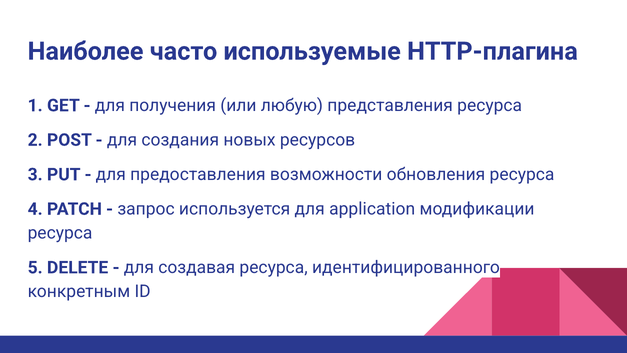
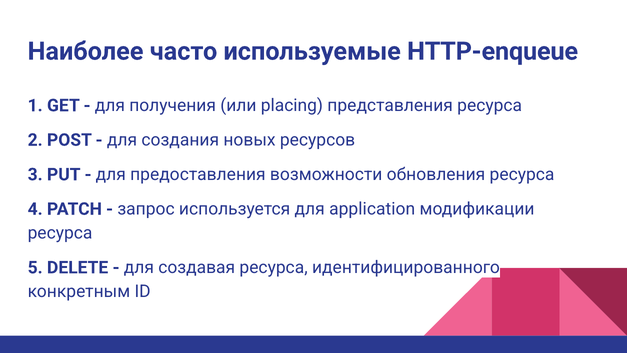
HTTP-плагина: HTTP-плагина -> HTTP-enqueue
любую: любую -> placing
